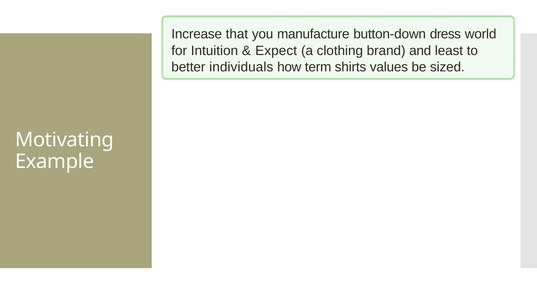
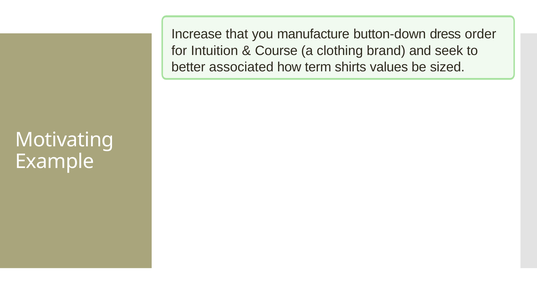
world: world -> order
Expect: Expect -> Course
least: least -> seek
individuals: individuals -> associated
